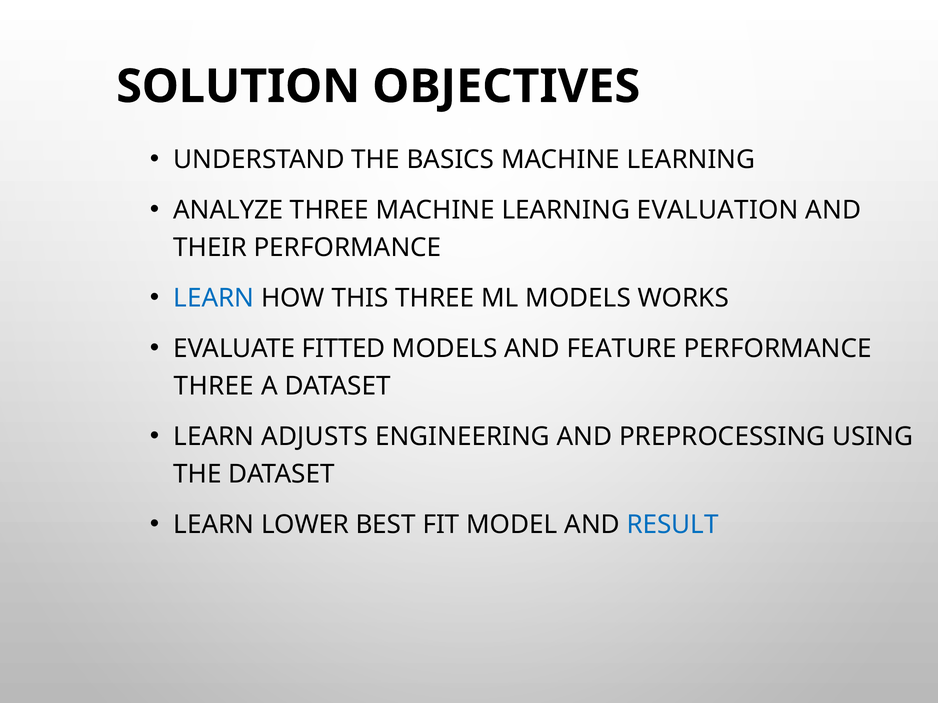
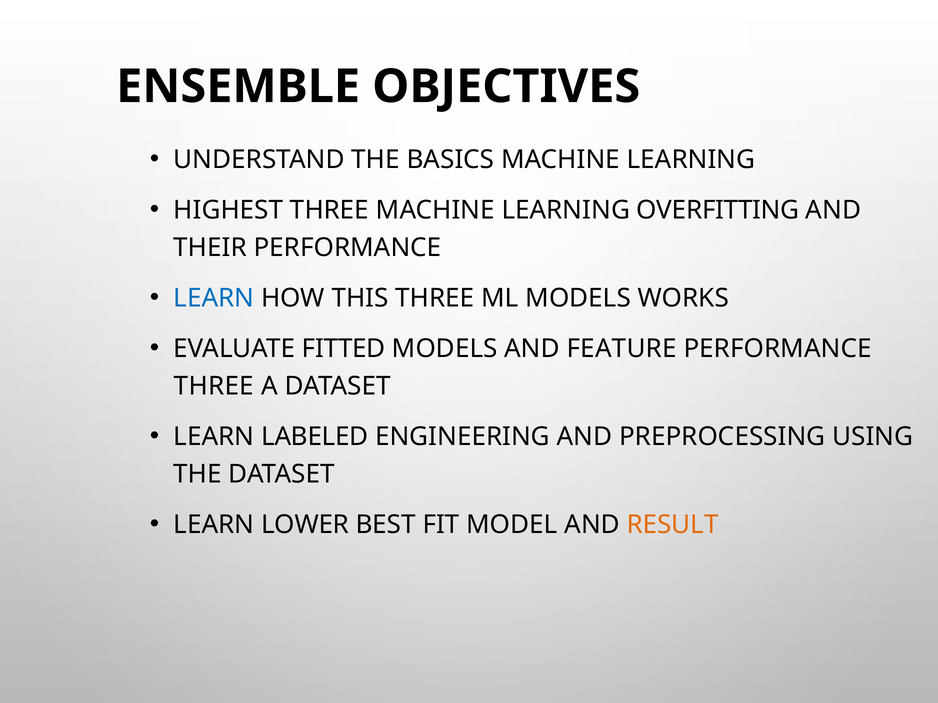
SOLUTION: SOLUTION -> ENSEMBLE
ANALYZE: ANALYZE -> HIGHEST
EVALUATION: EVALUATION -> OVERFITTING
ADJUSTS: ADJUSTS -> LABELED
RESULT colour: blue -> orange
